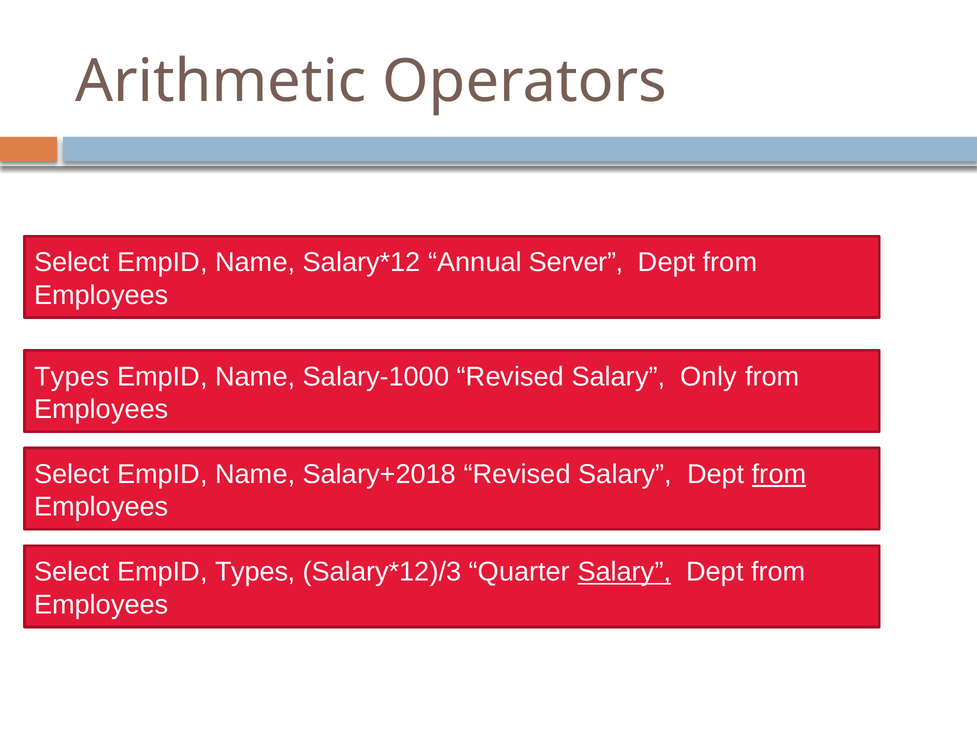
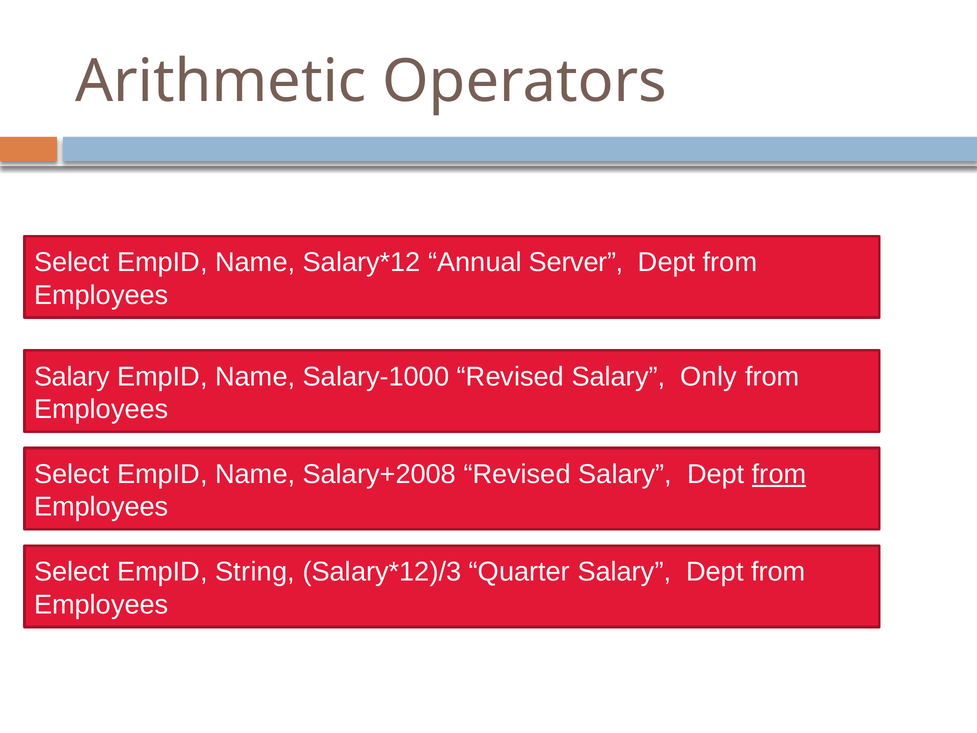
Types at (72, 376): Types -> Salary
Salary+2018: Salary+2018 -> Salary+2008
EmpID Types: Types -> String
Salary at (624, 572) underline: present -> none
